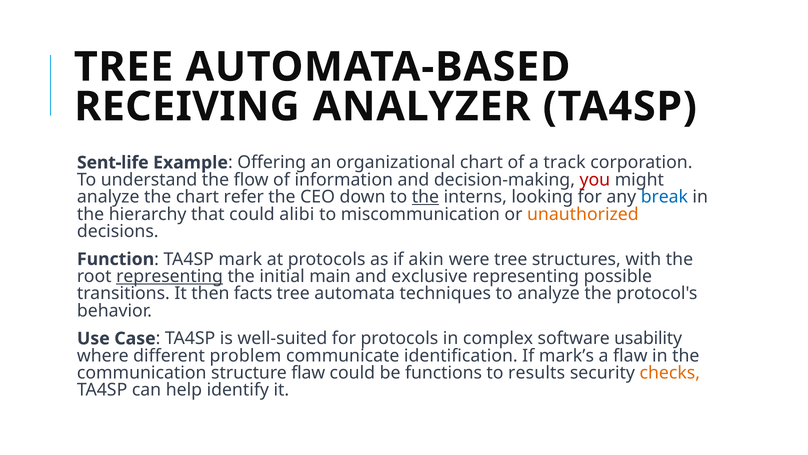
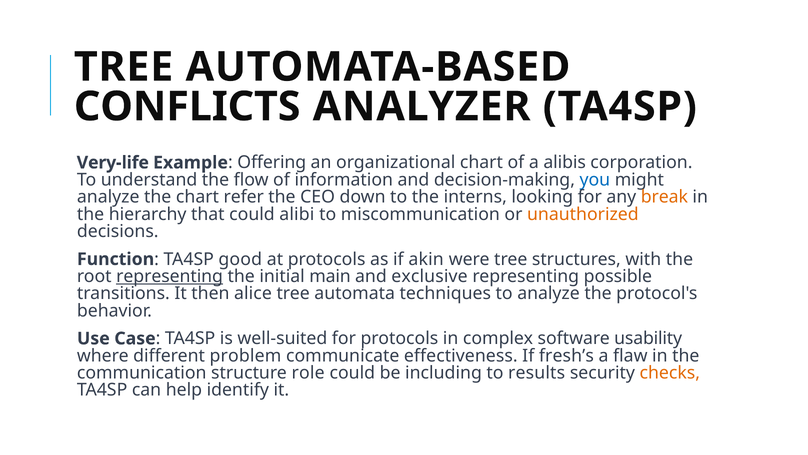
RECEIVING: RECEIVING -> CONFLICTS
Sent-life: Sent-life -> Very-life
track: track -> alibis
you colour: red -> blue
the at (425, 197) underline: present -> none
break colour: blue -> orange
mark: mark -> good
facts: facts -> alice
identification: identification -> effectiveness
mark’s: mark’s -> fresh’s
structure flaw: flaw -> role
functions: functions -> including
